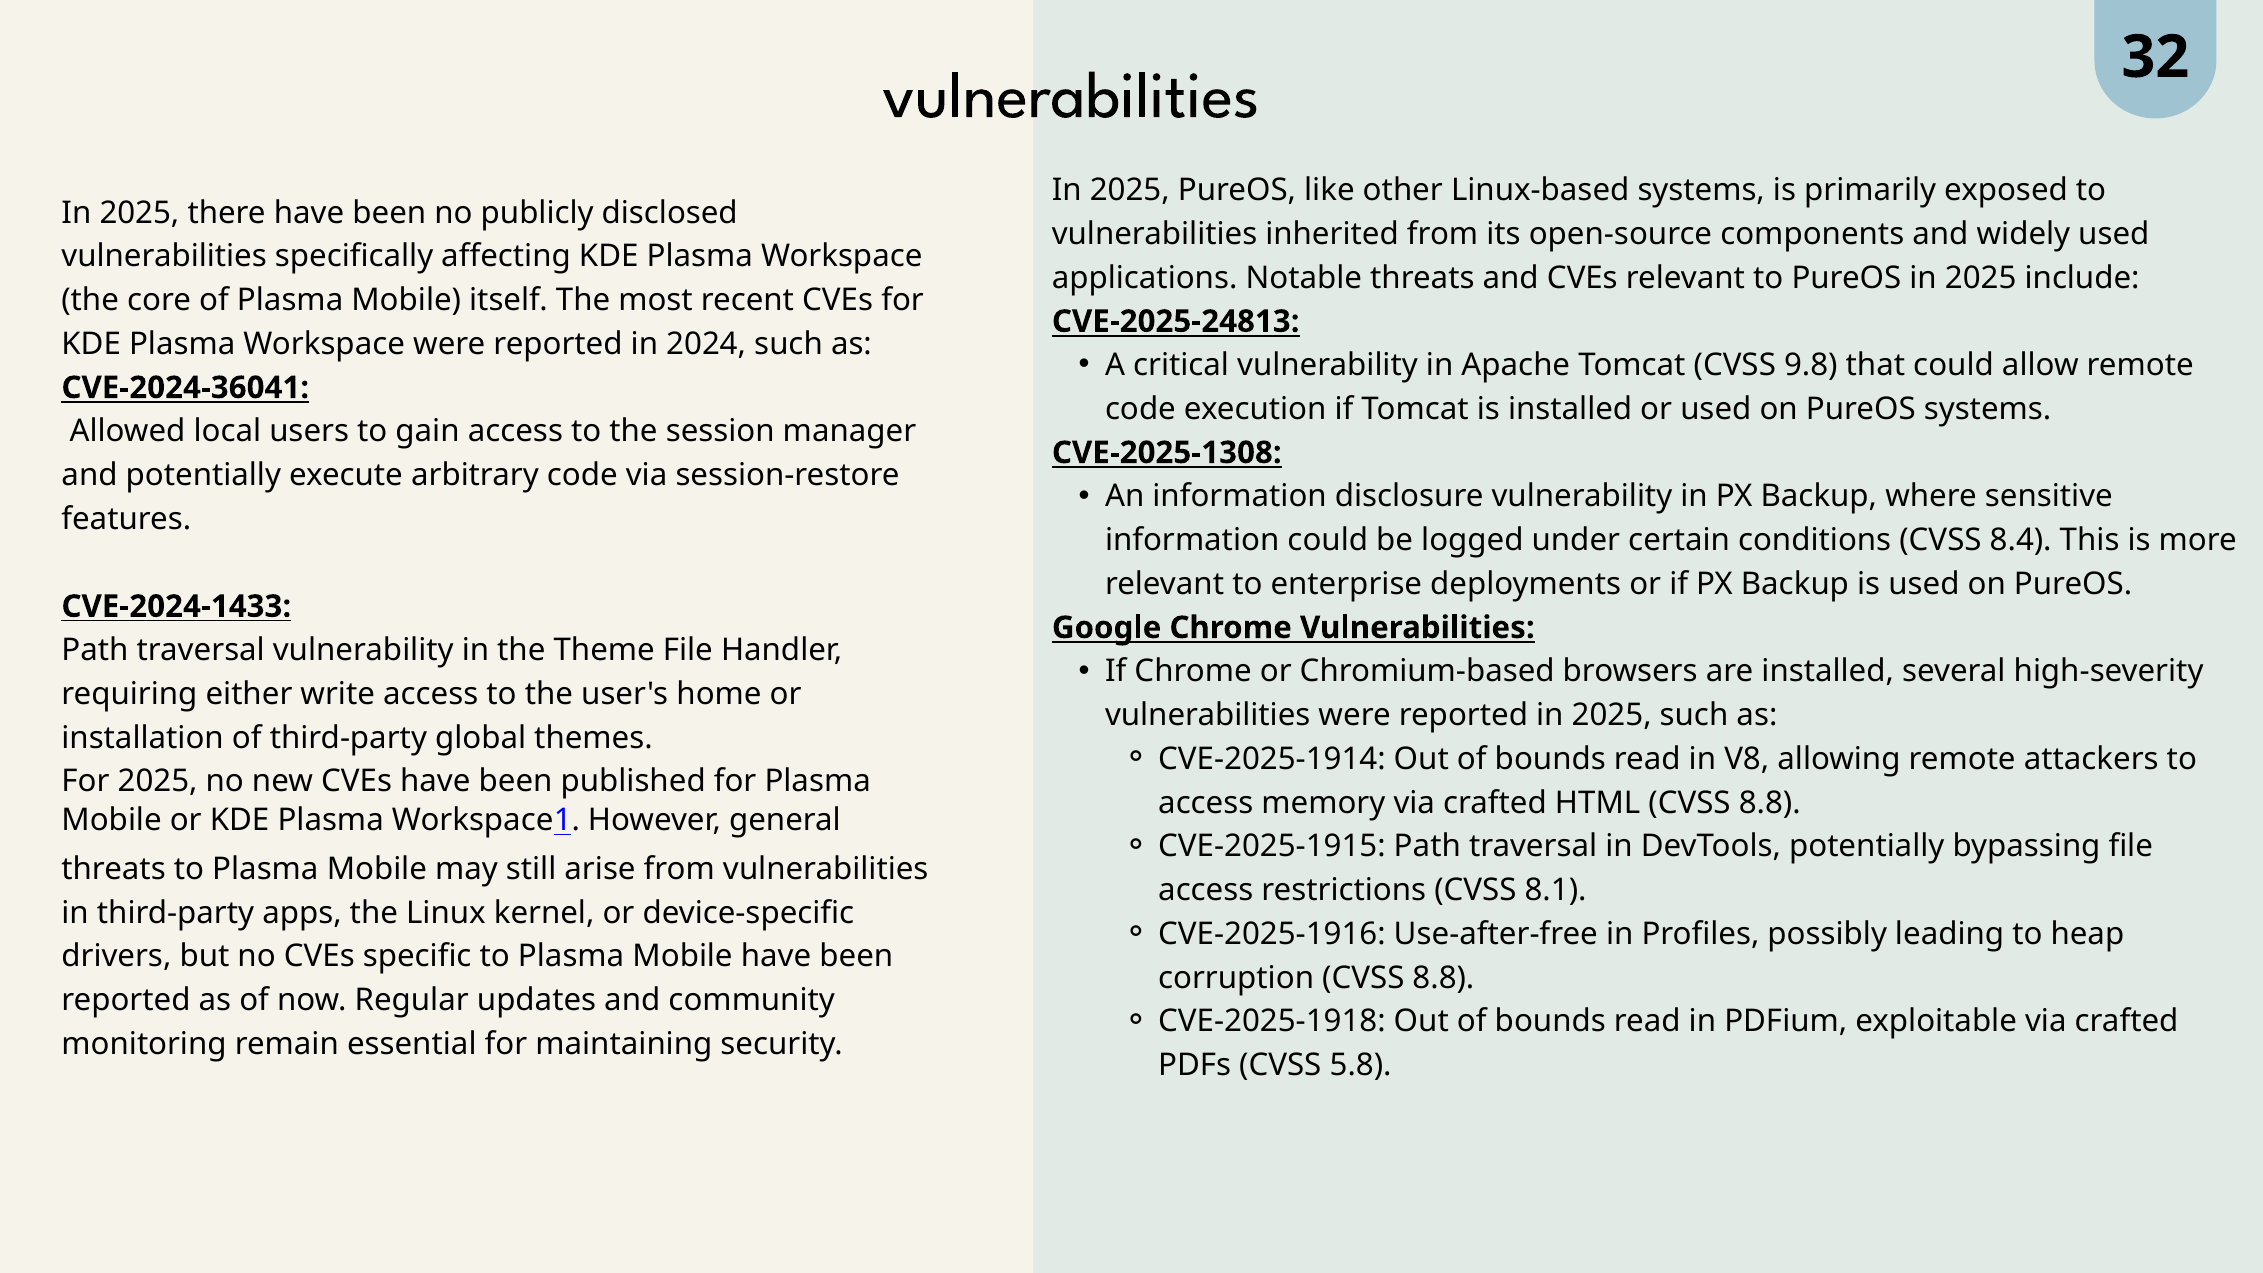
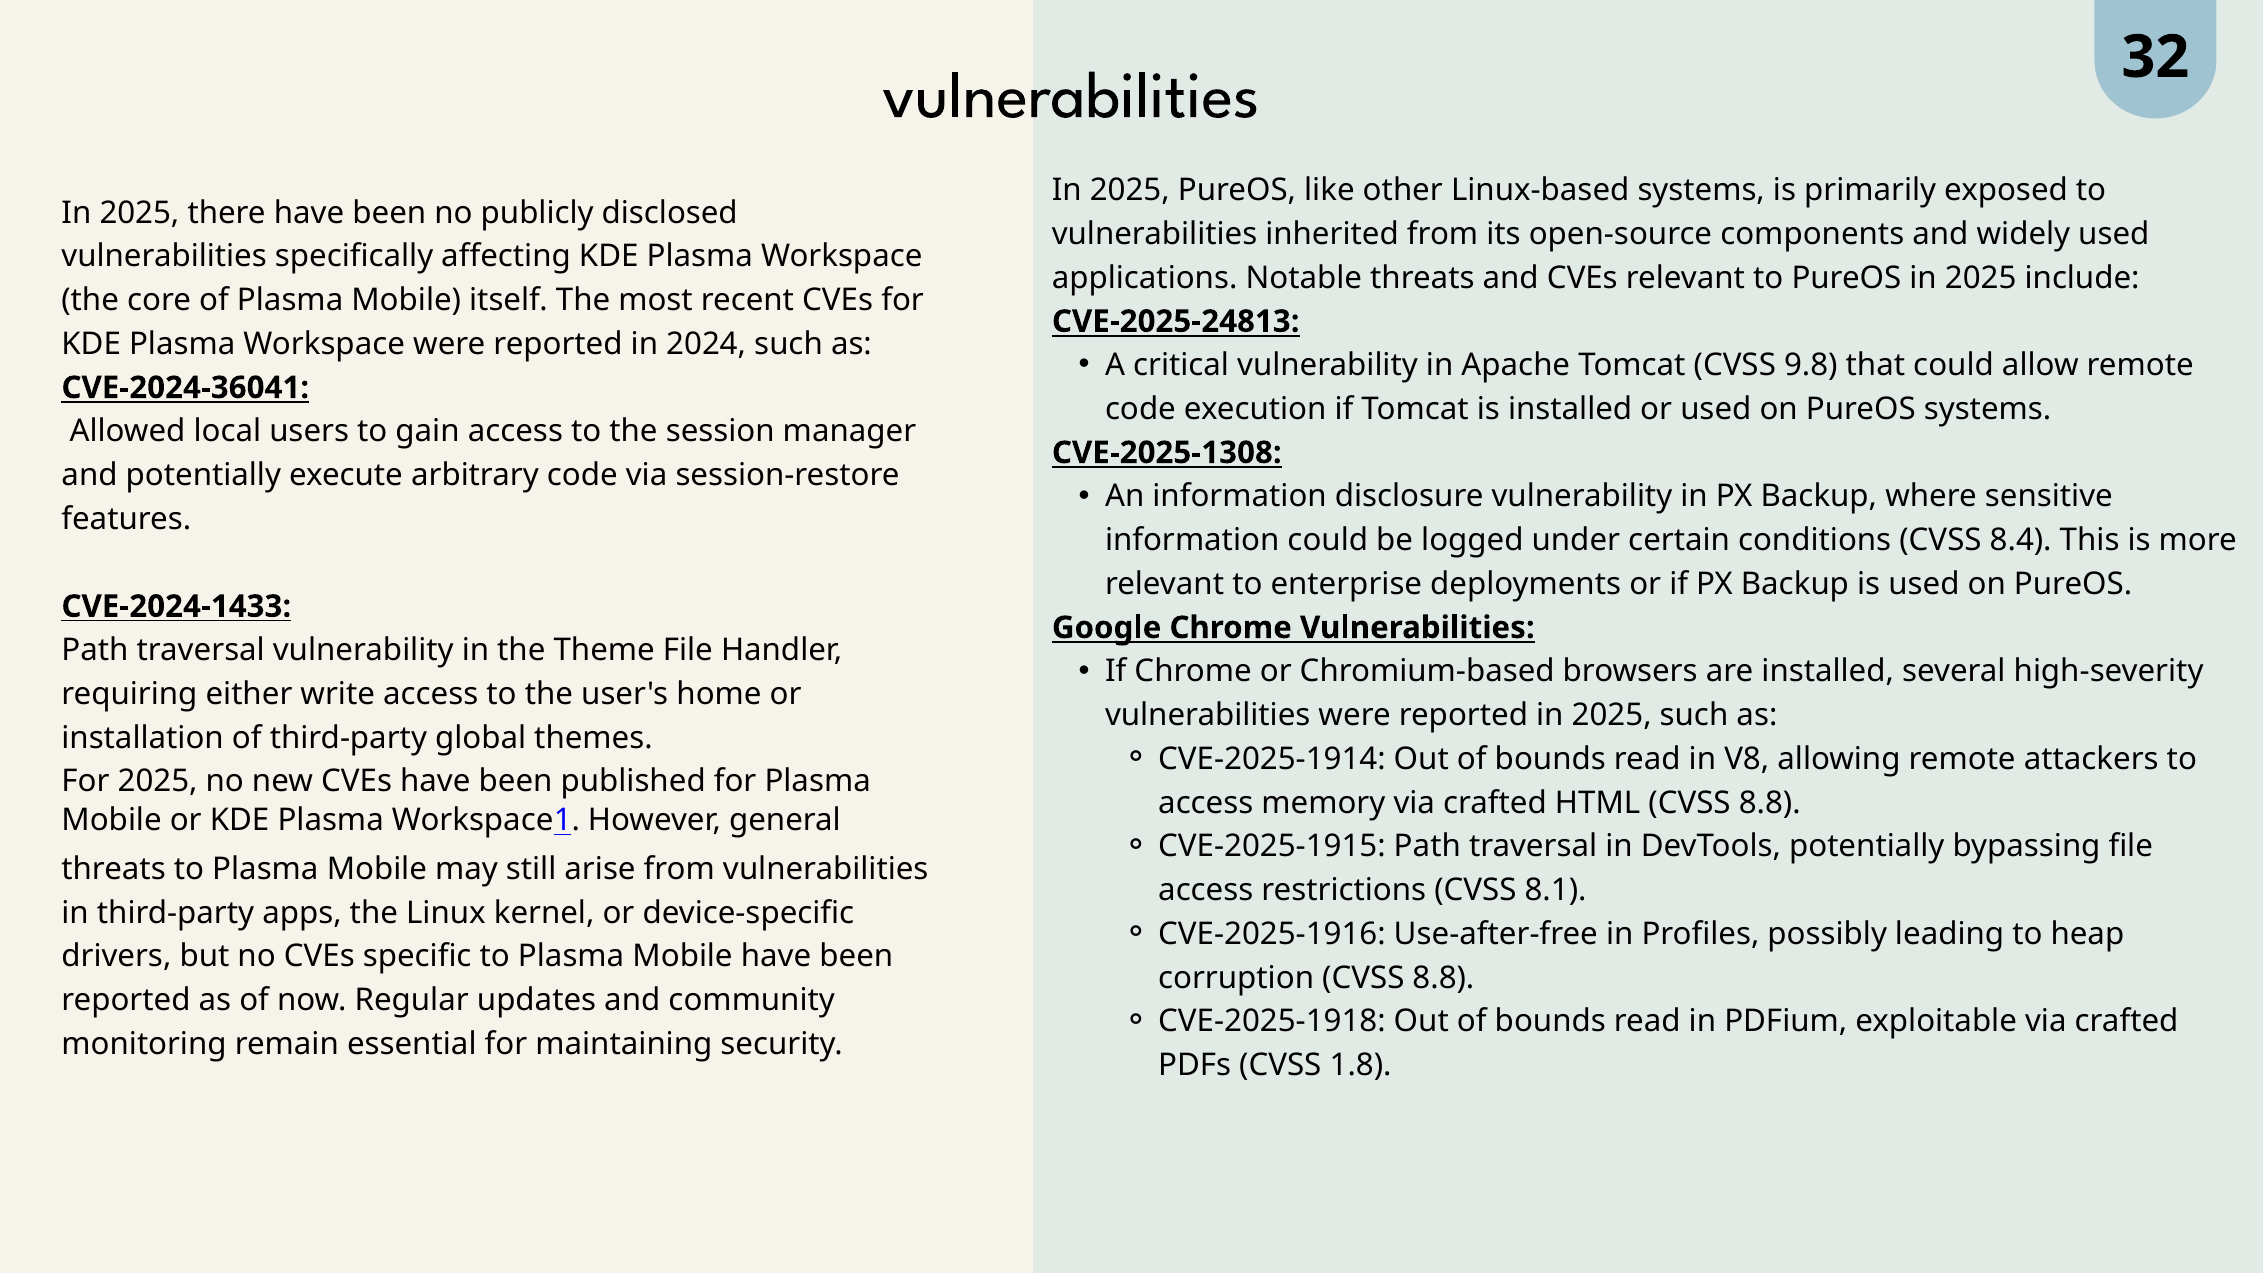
5.8: 5.8 -> 1.8
